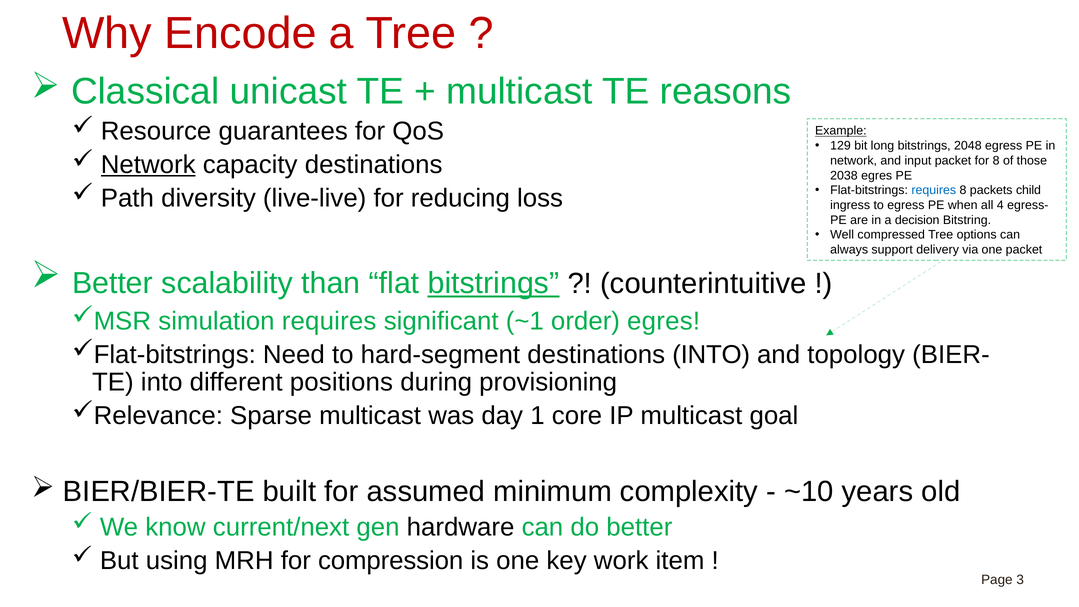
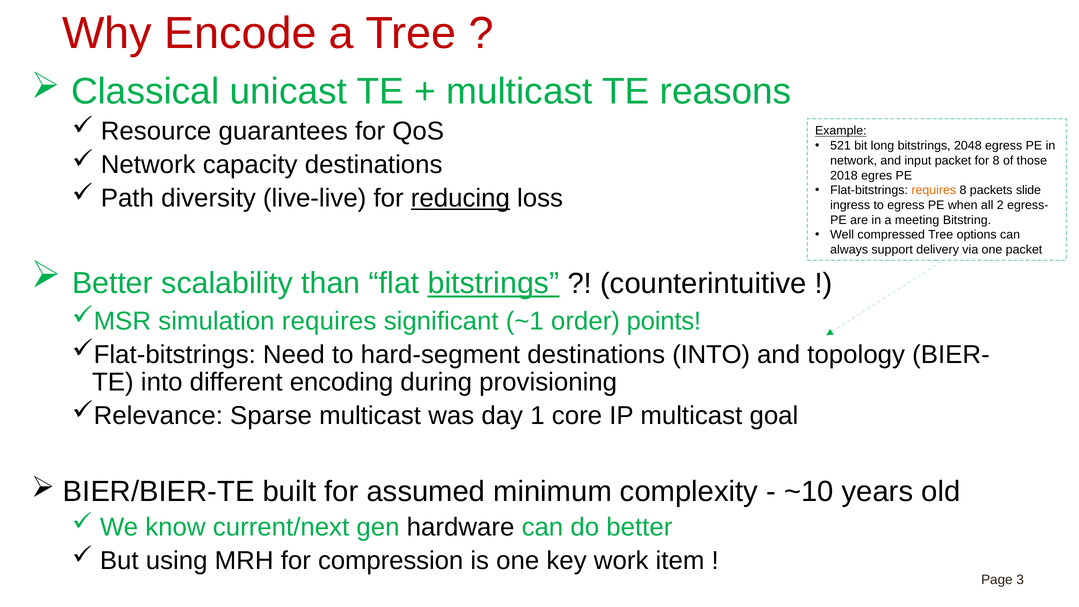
129: 129 -> 521
Network at (148, 165) underline: present -> none
2038: 2038 -> 2018
requires at (934, 190) colour: blue -> orange
child: child -> slide
reducing underline: none -> present
4: 4 -> 2
decision: decision -> meeting
order egres: egres -> points
positions: positions -> encoding
